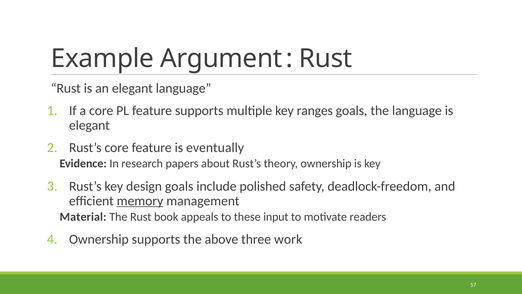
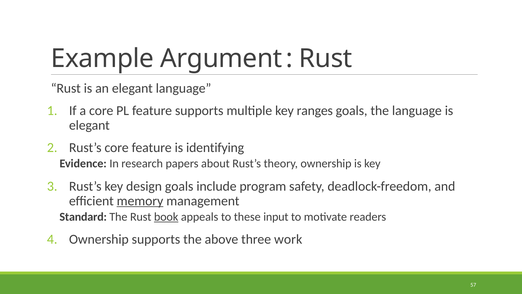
eventually: eventually -> identifying
polished: polished -> program
Material: Material -> Standard
book underline: none -> present
